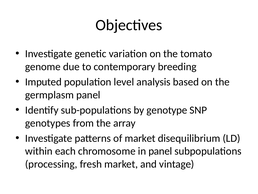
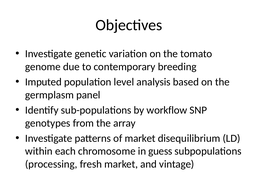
genotype: genotype -> workflow
in panel: panel -> guess
